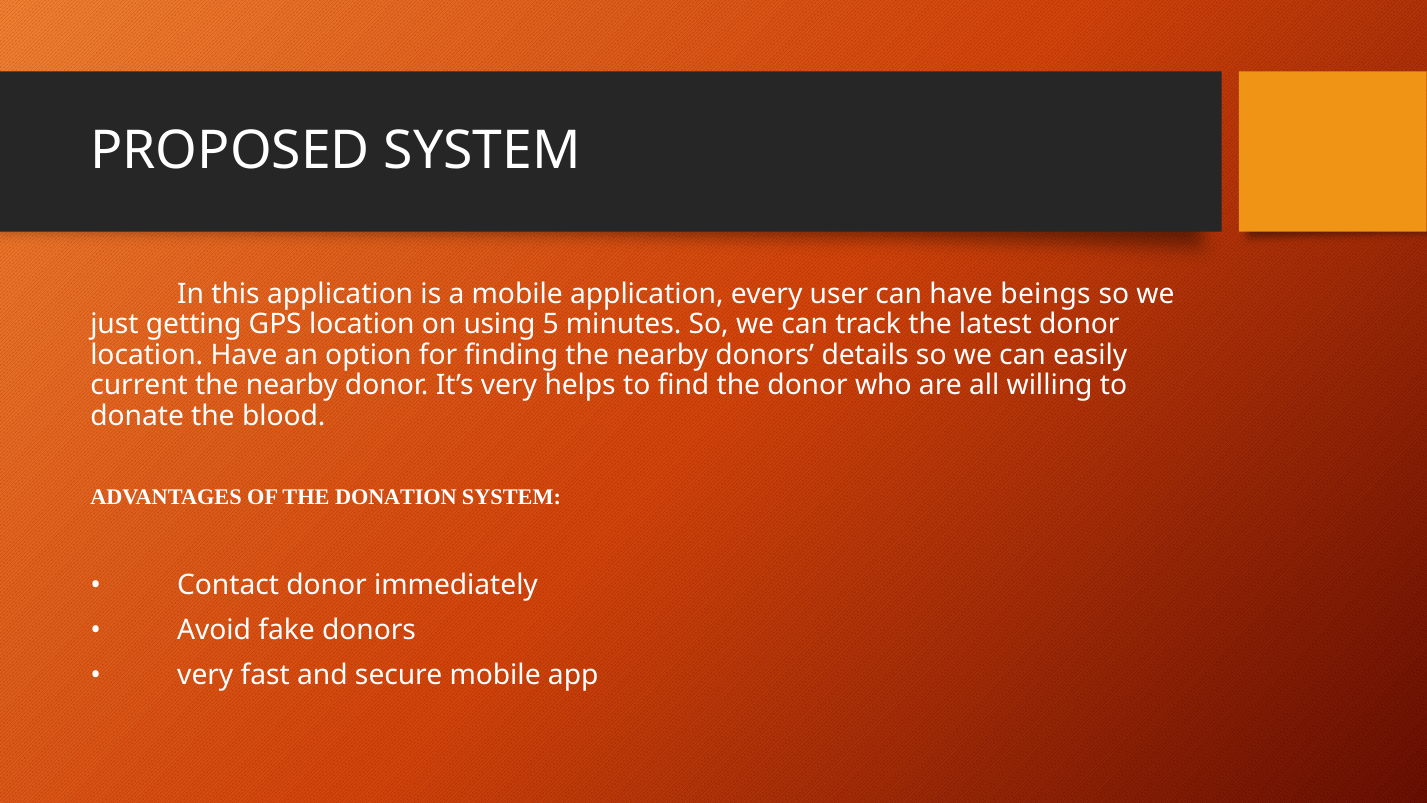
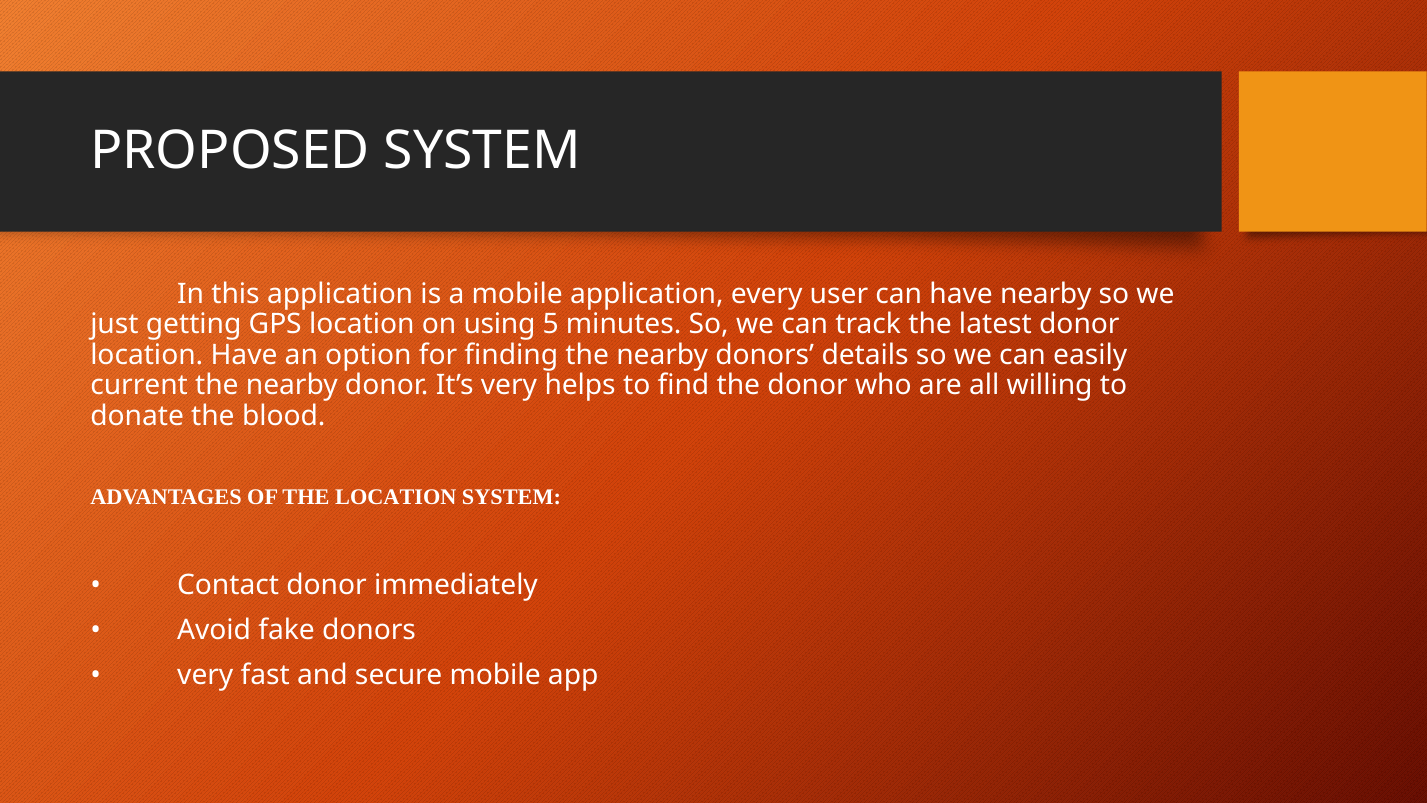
have beings: beings -> nearby
THE DONATION: DONATION -> LOCATION
